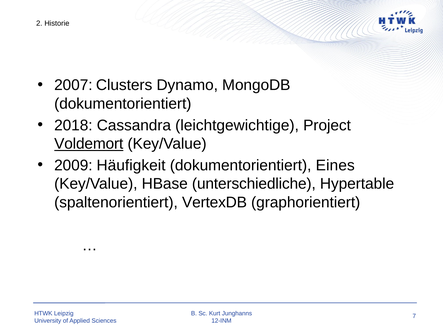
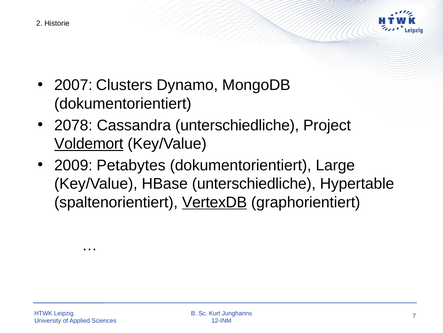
2018: 2018 -> 2078
Cassandra leichtgewichtige: leichtgewichtige -> unterschiedliche
Häufigkeit: Häufigkeit -> Petabytes
Eines: Eines -> Large
VertexDB underline: none -> present
